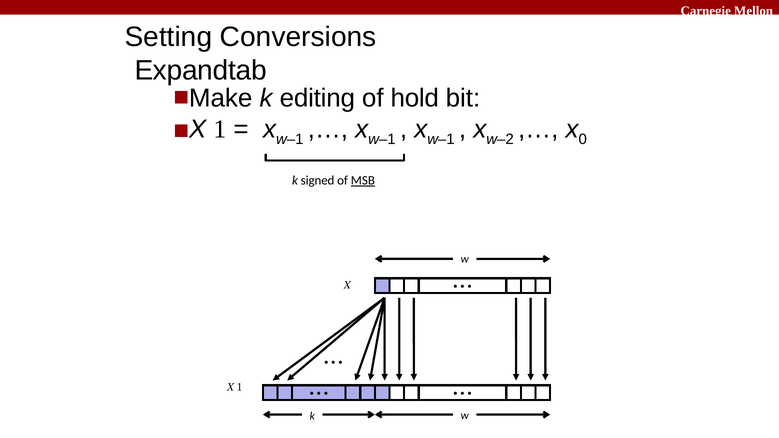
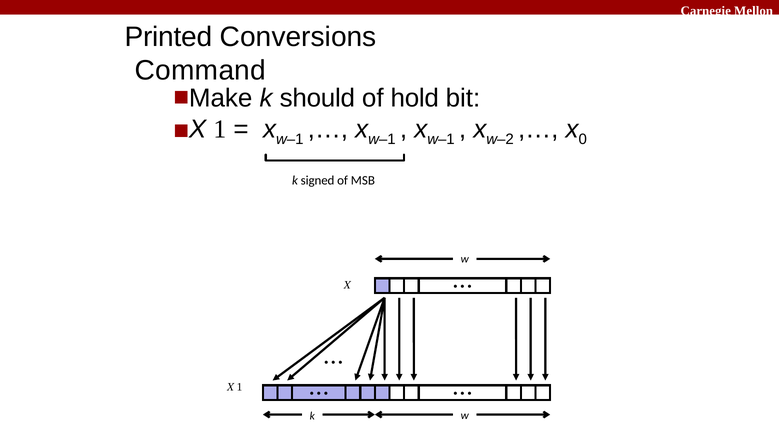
Setting: Setting -> Printed
Expandtab: Expandtab -> Command
editing: editing -> should
MSB underline: present -> none
